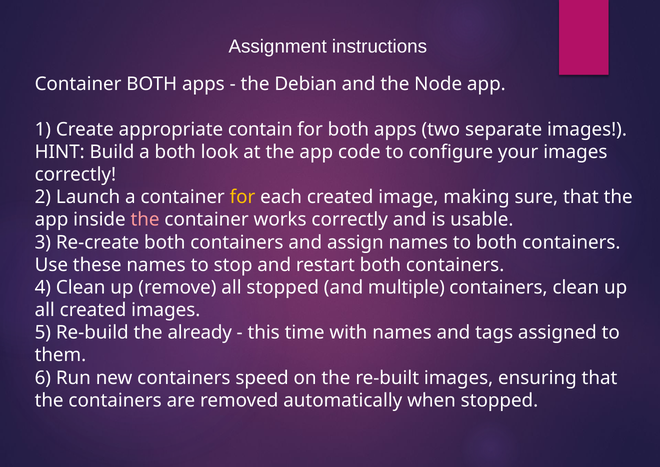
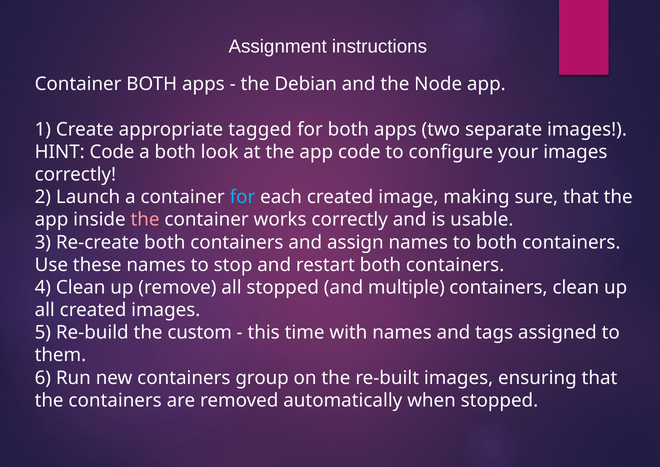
contain: contain -> tagged
HINT Build: Build -> Code
for at (242, 197) colour: yellow -> light blue
already: already -> custom
speed: speed -> group
